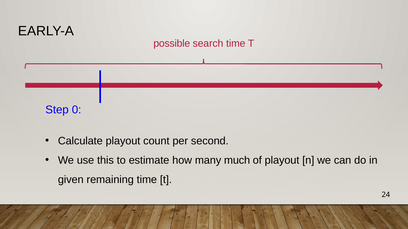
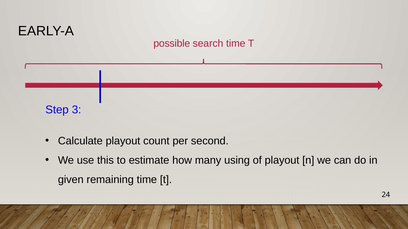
0: 0 -> 3
much: much -> using
